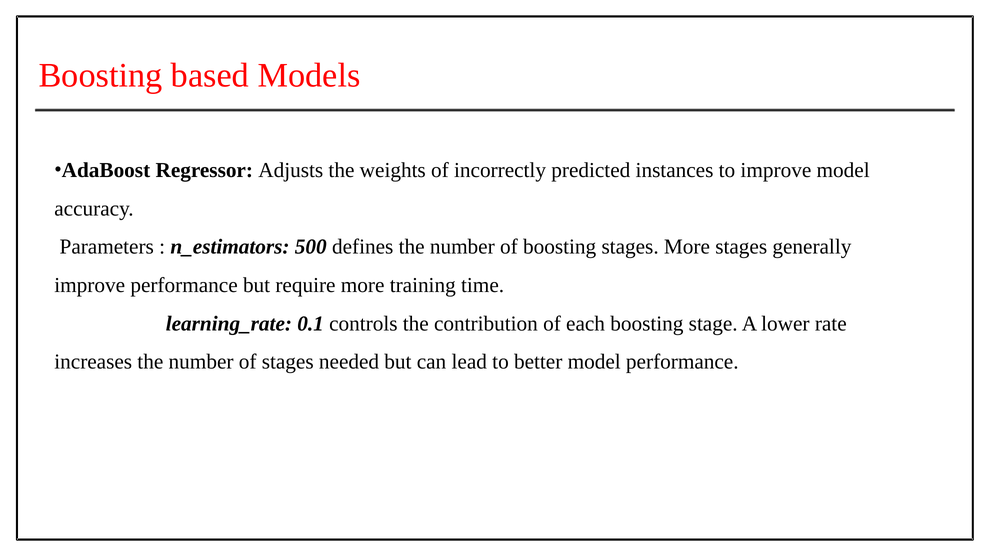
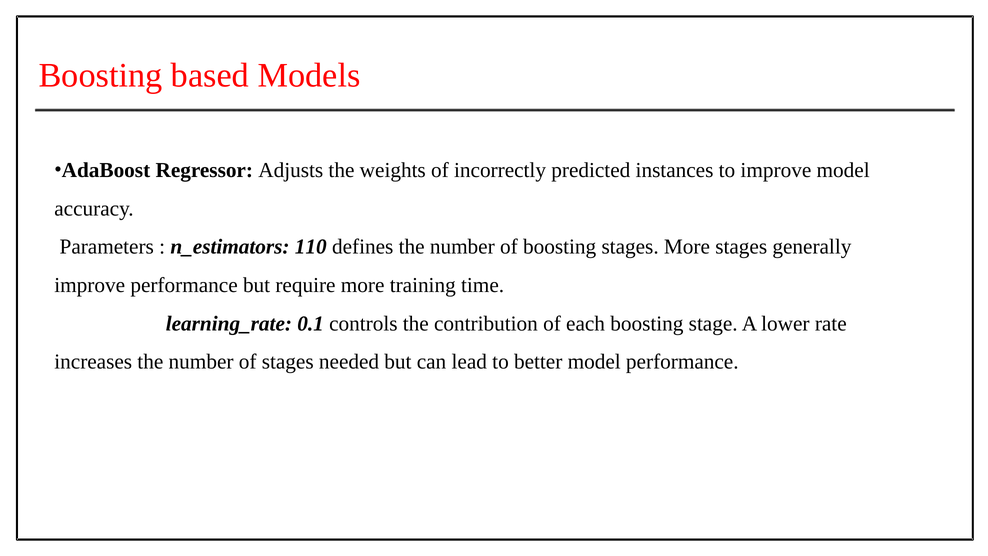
500: 500 -> 110
